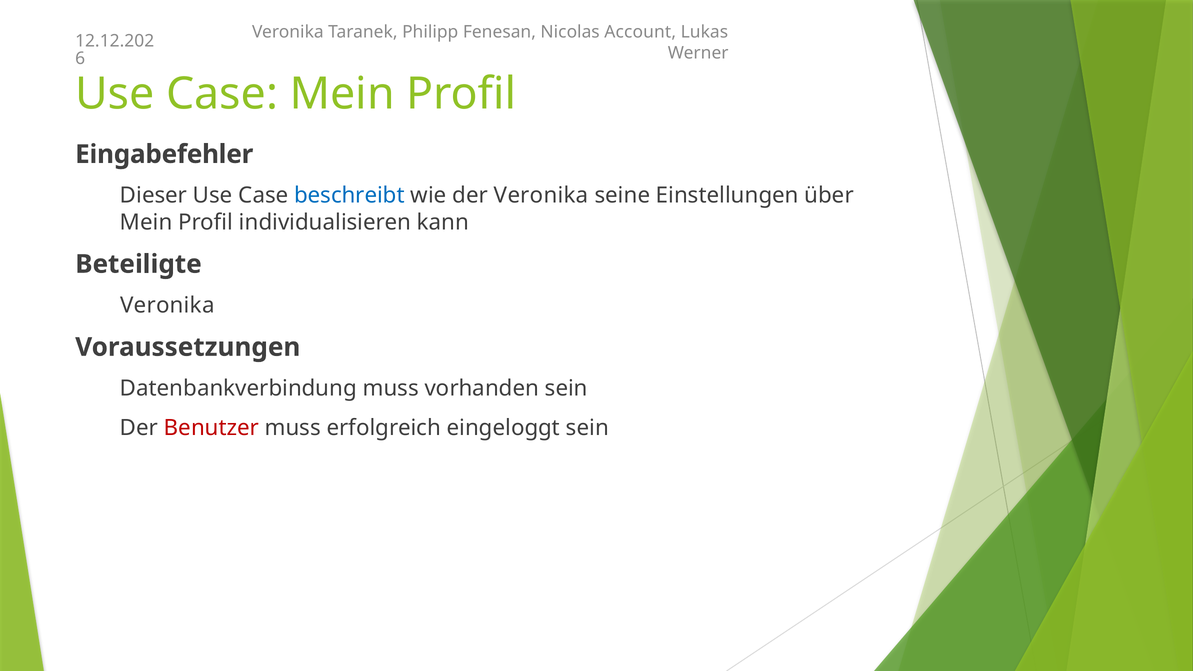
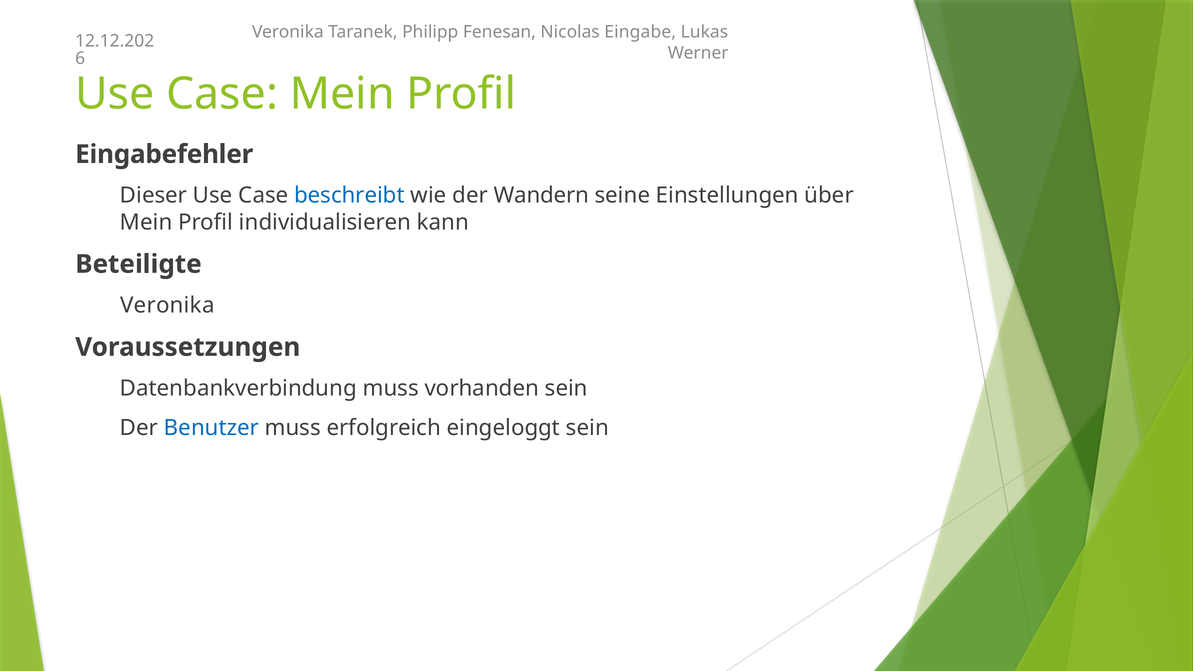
Account: Account -> Eingabe
der Veronika: Veronika -> Wandern
Benutzer colour: red -> blue
